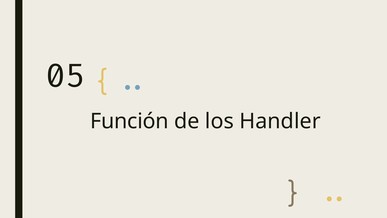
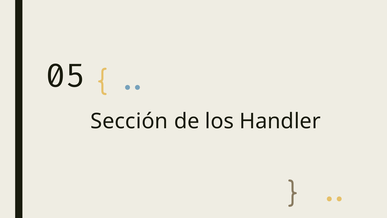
Función: Función -> Sección
